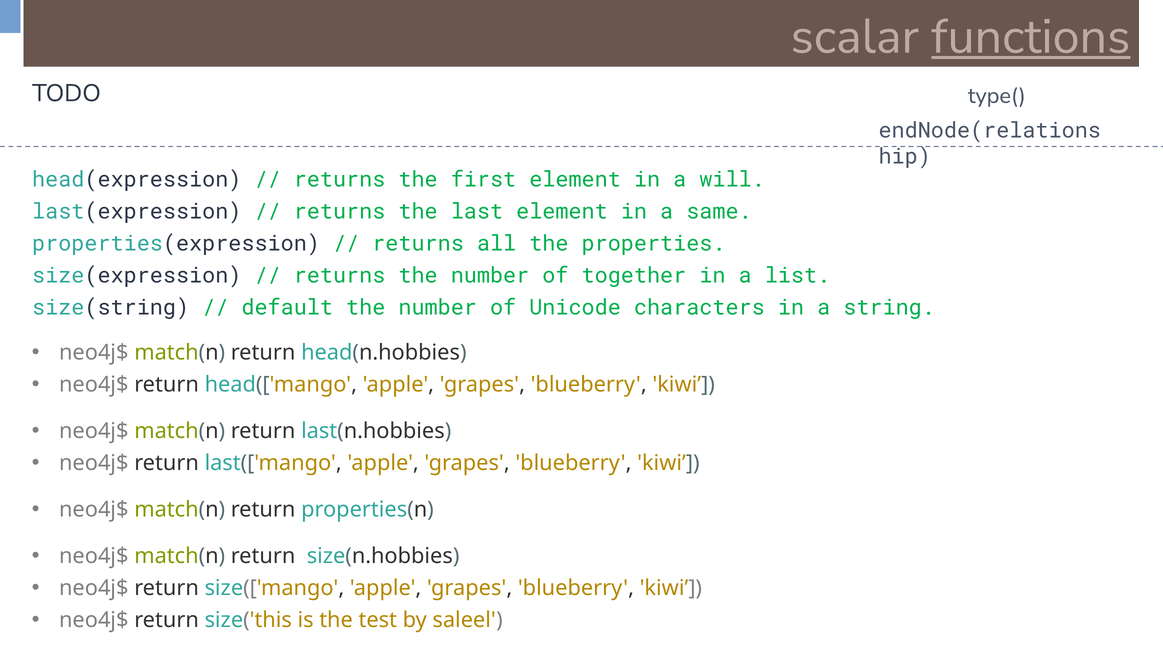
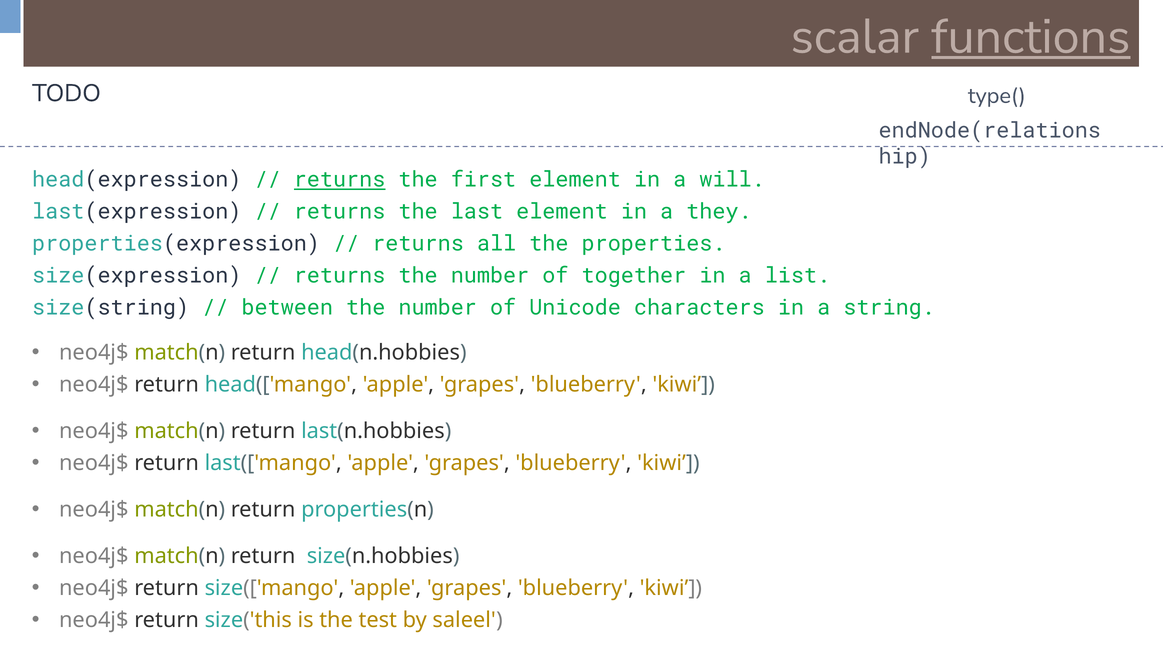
returns at (340, 180) underline: none -> present
same: same -> they
default: default -> between
